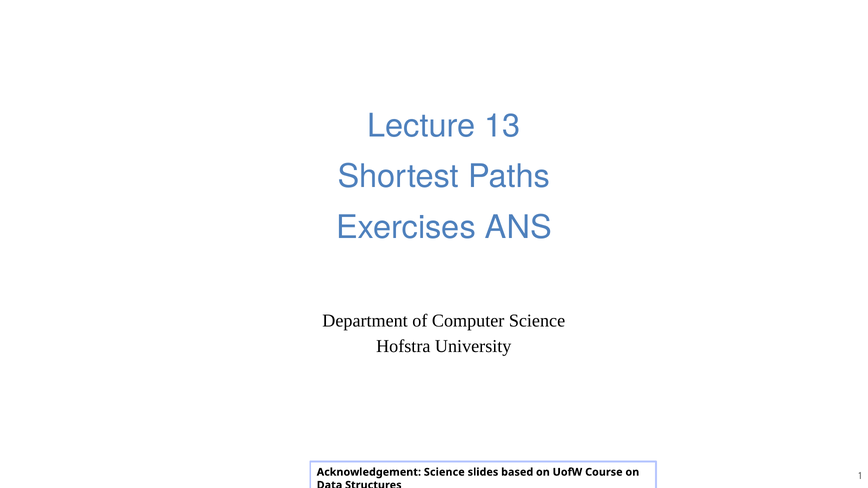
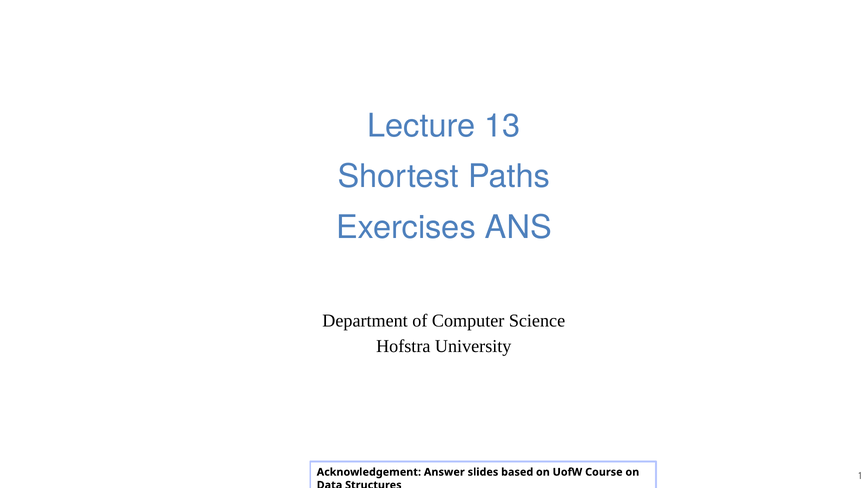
Acknowledgement Science: Science -> Answer
